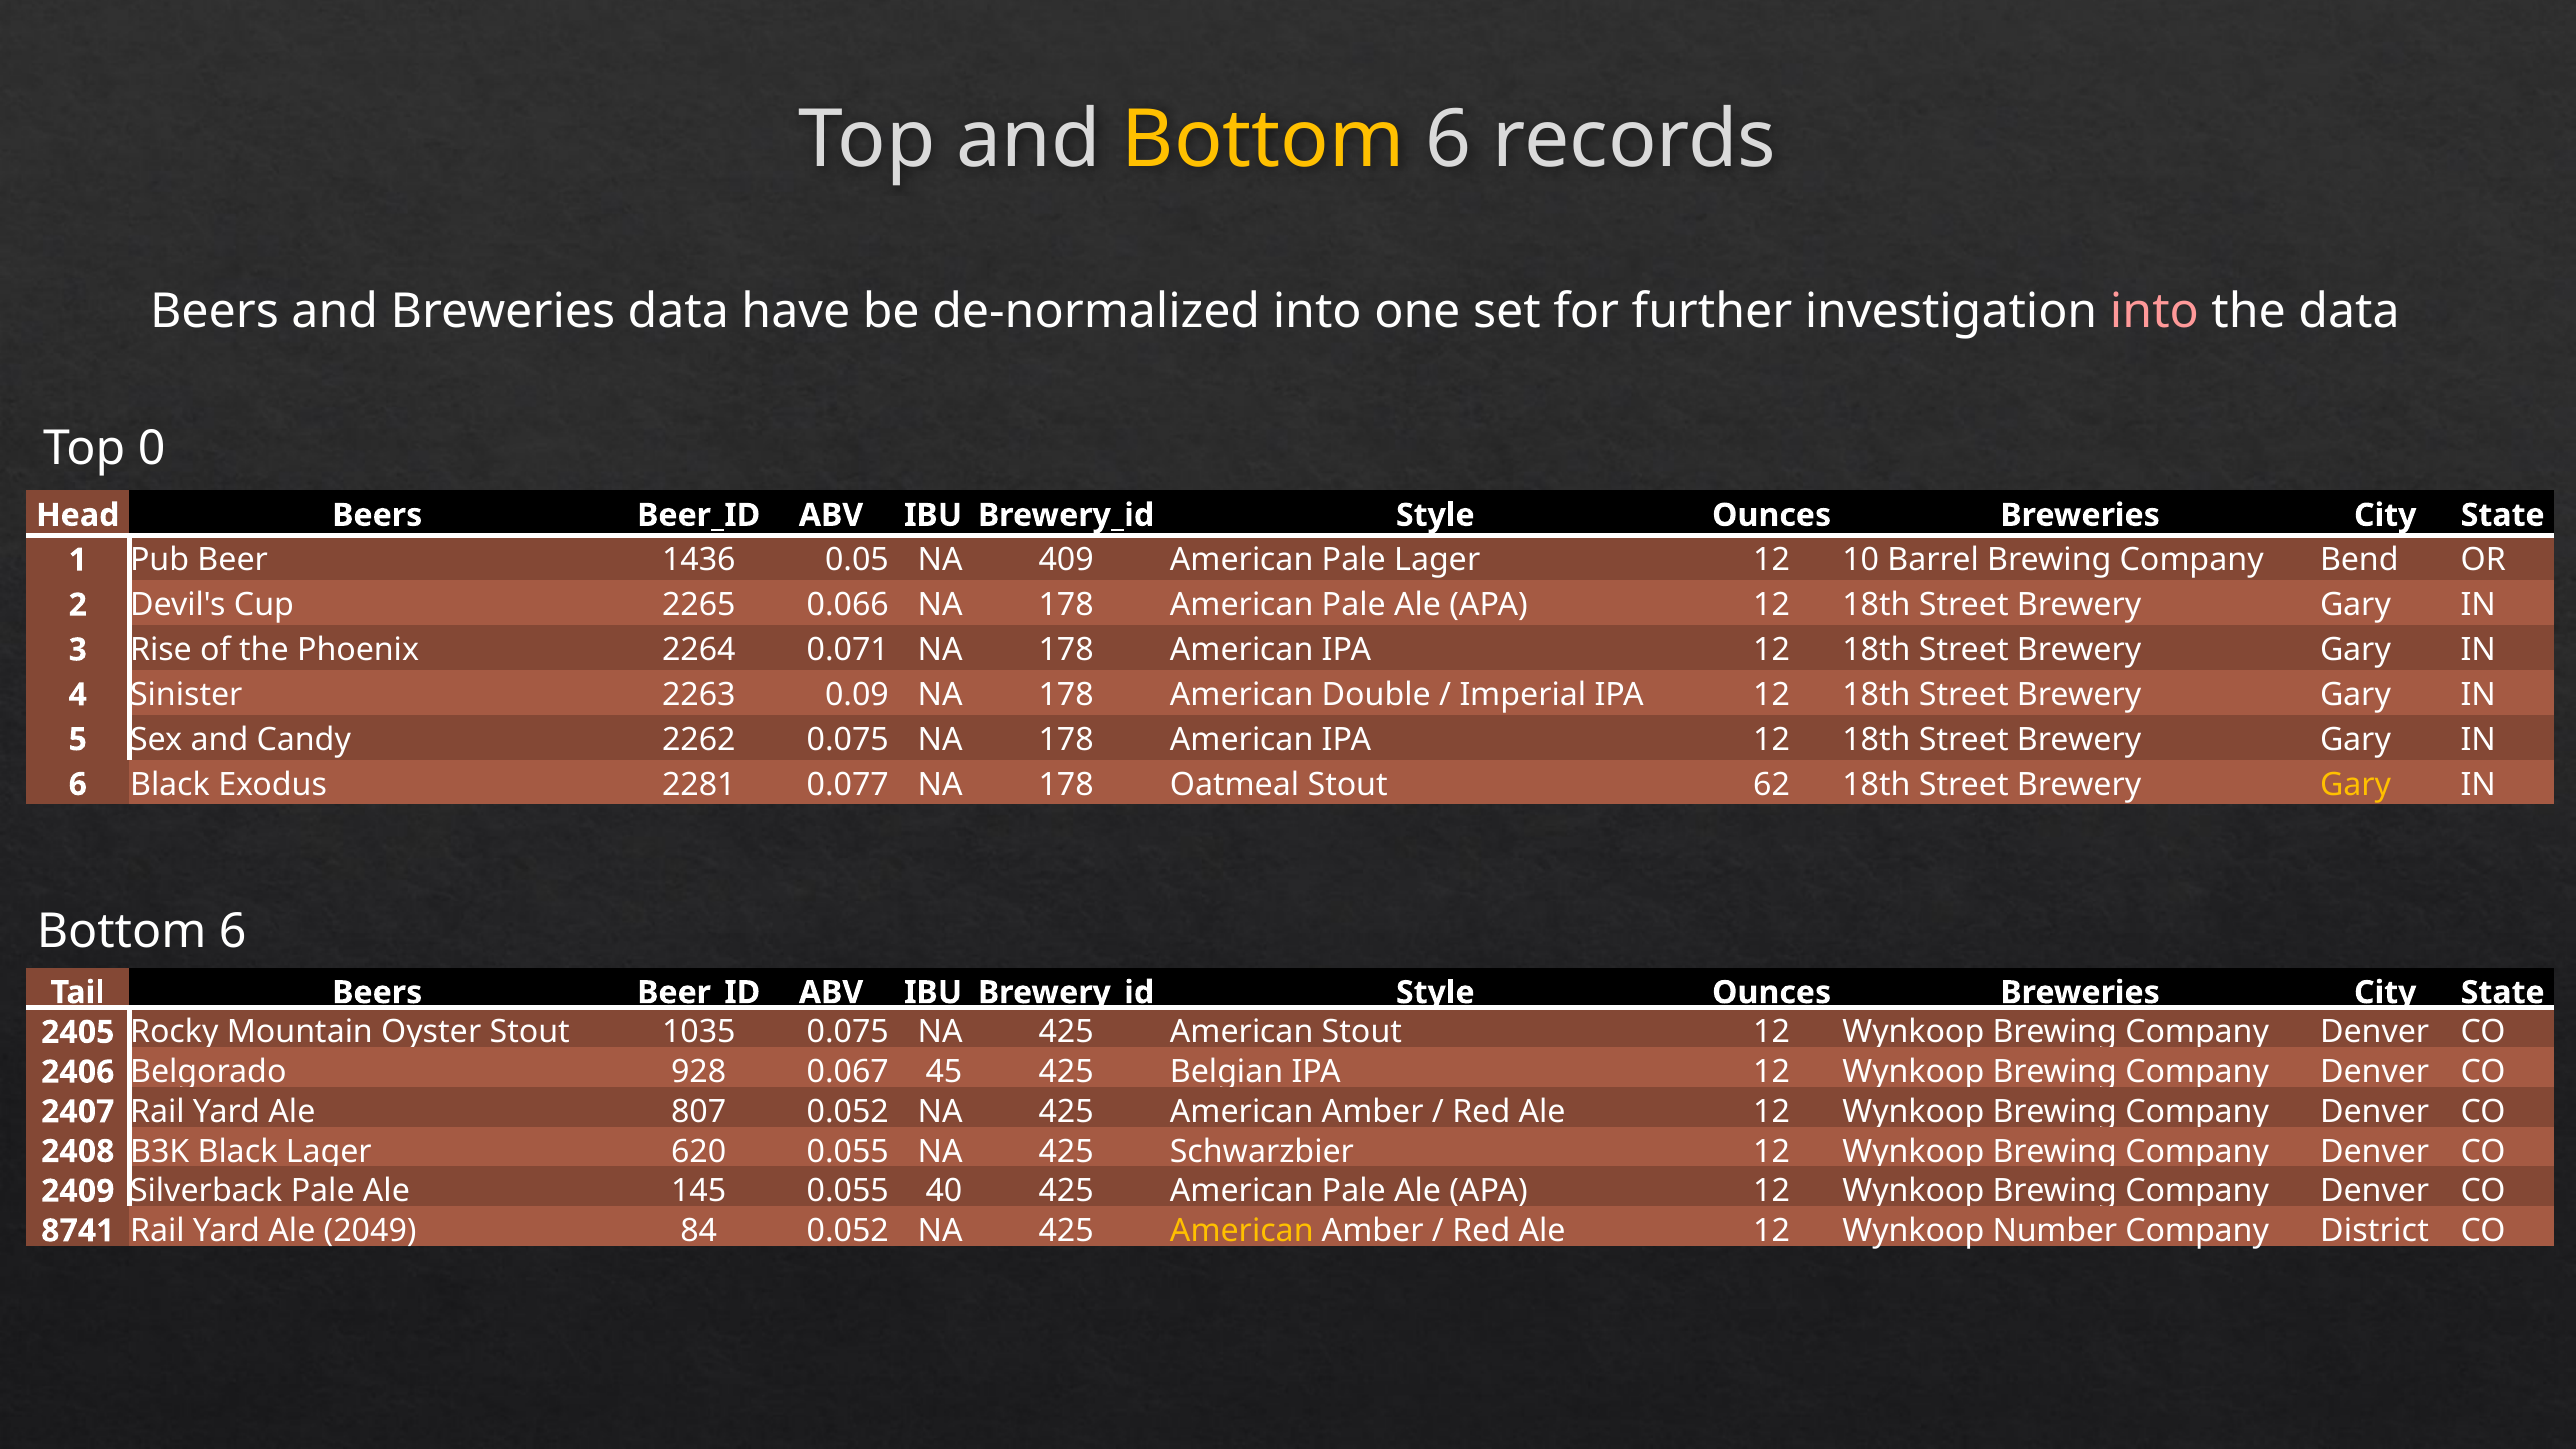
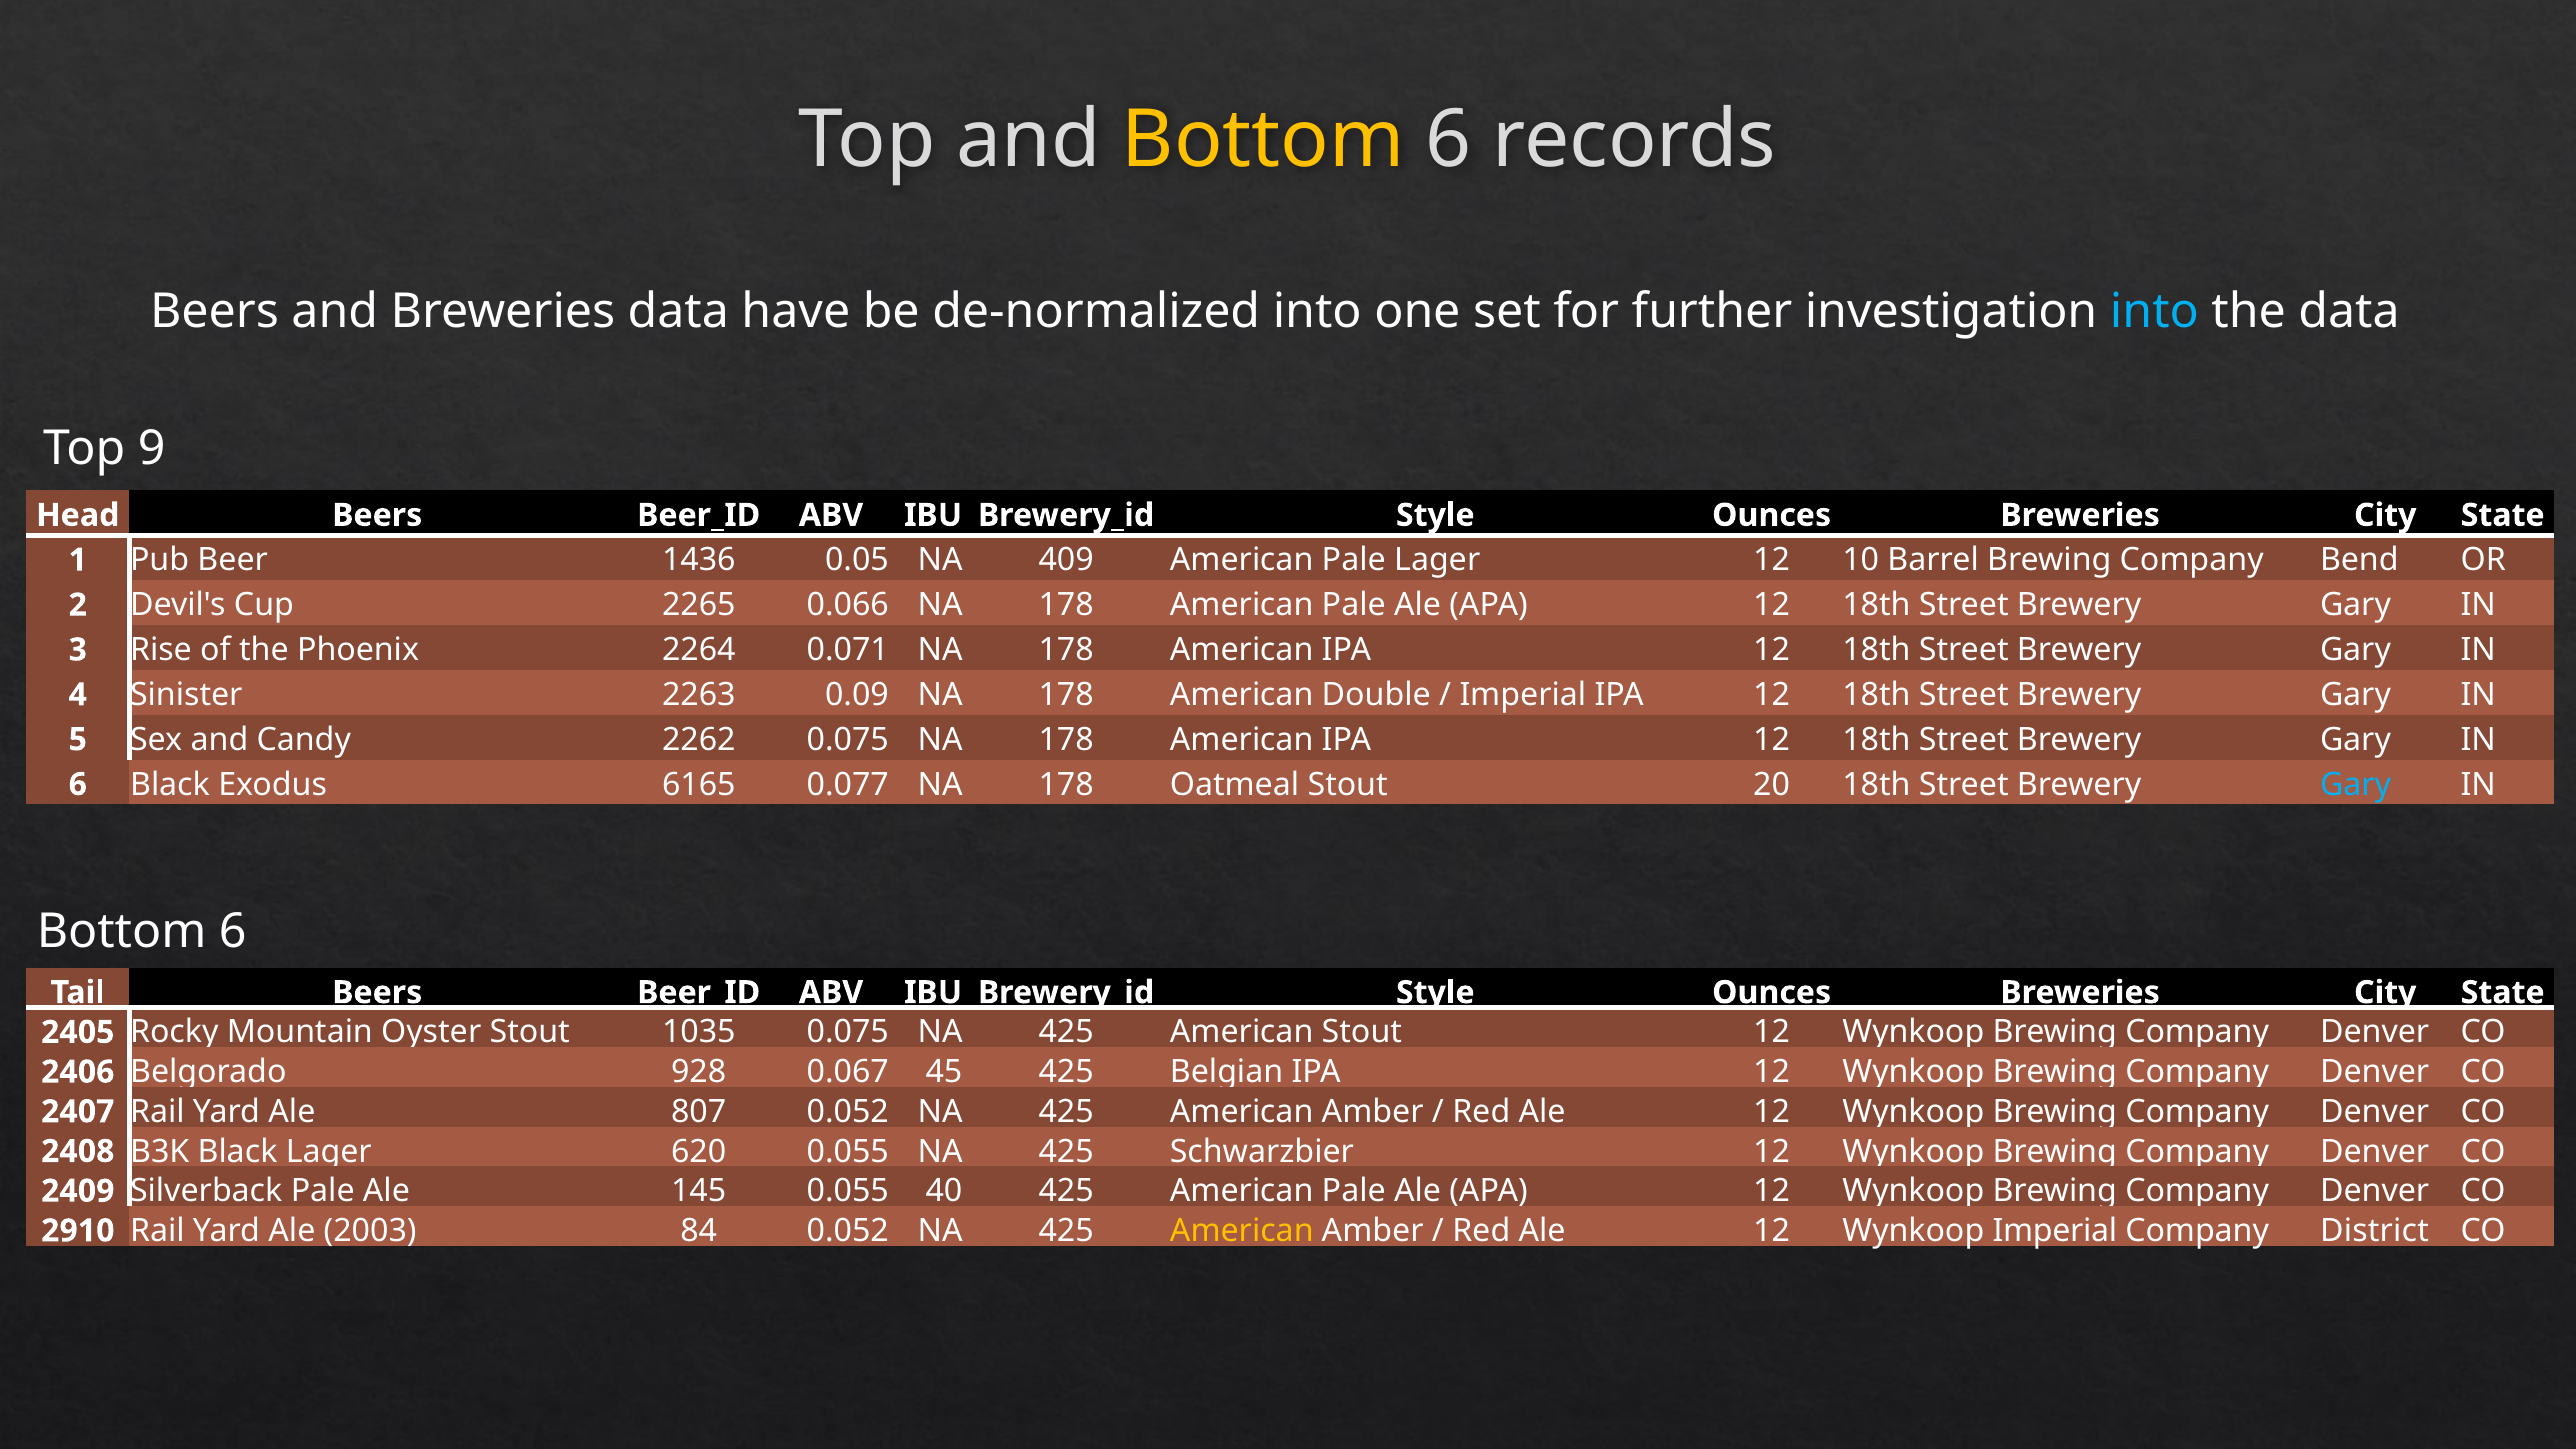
into at (2154, 312) colour: pink -> light blue
0: 0 -> 9
2281: 2281 -> 6165
62: 62 -> 20
Gary at (2356, 784) colour: yellow -> light blue
8741: 8741 -> 2910
2049: 2049 -> 2003
Wynkoop Number: Number -> Imperial
